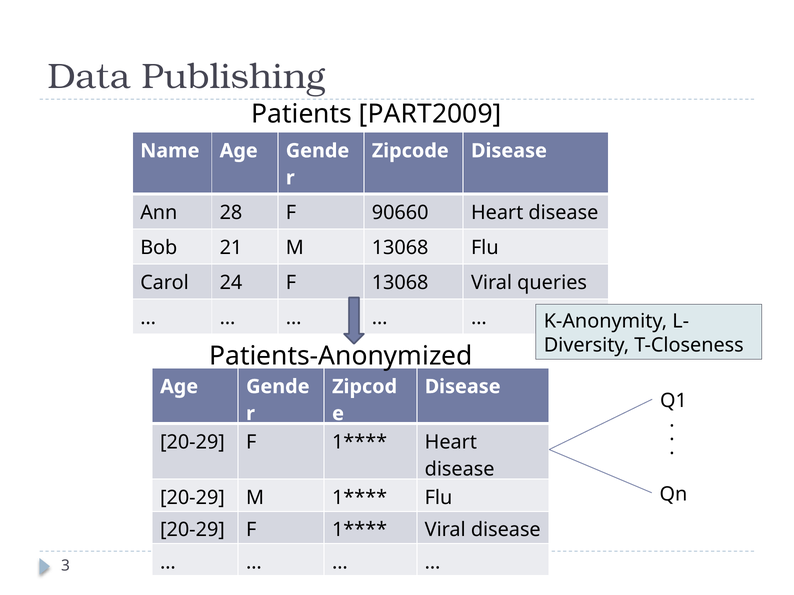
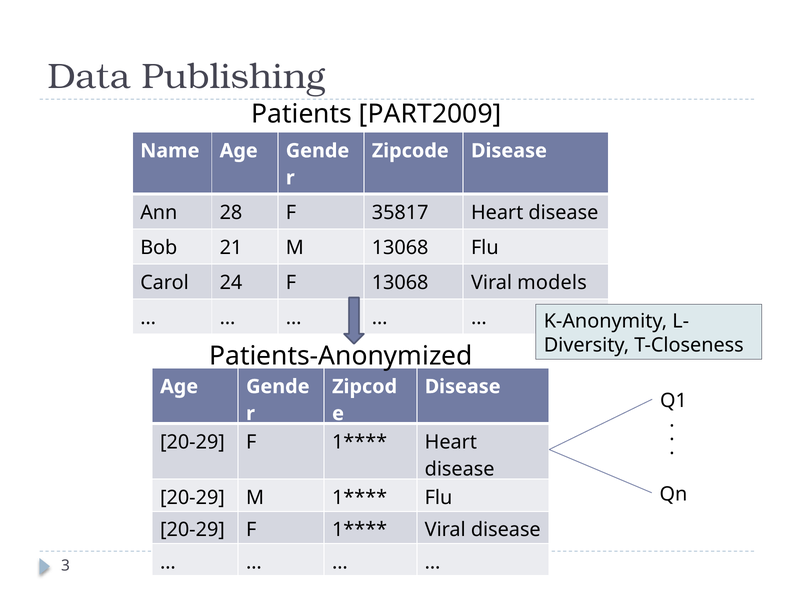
90660: 90660 -> 35817
queries: queries -> models
